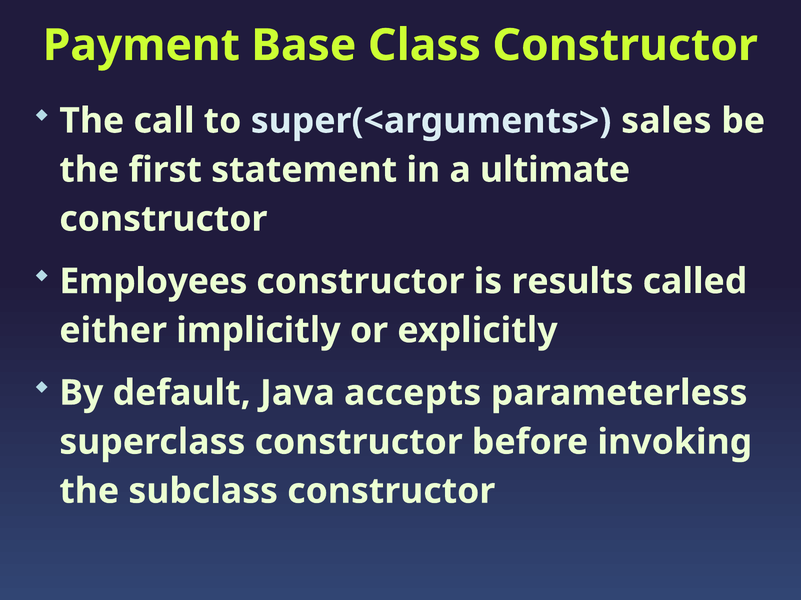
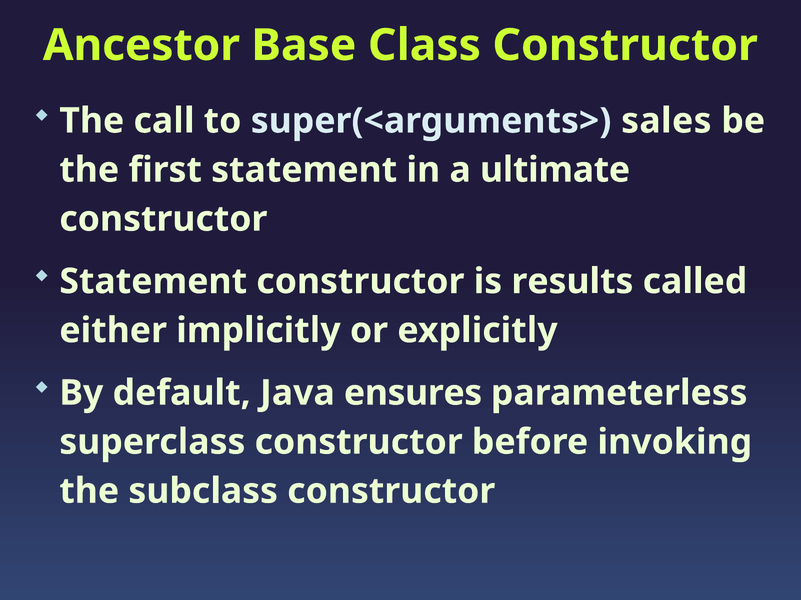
Payment: Payment -> Ancestor
Employees at (153, 282): Employees -> Statement
accepts: accepts -> ensures
